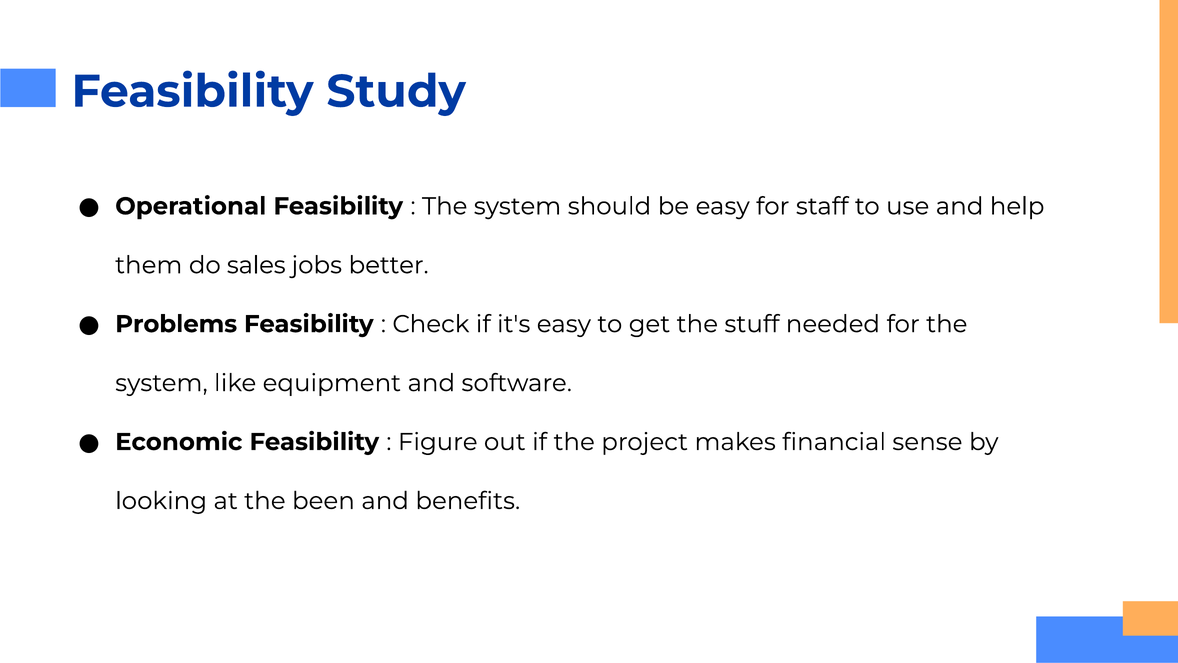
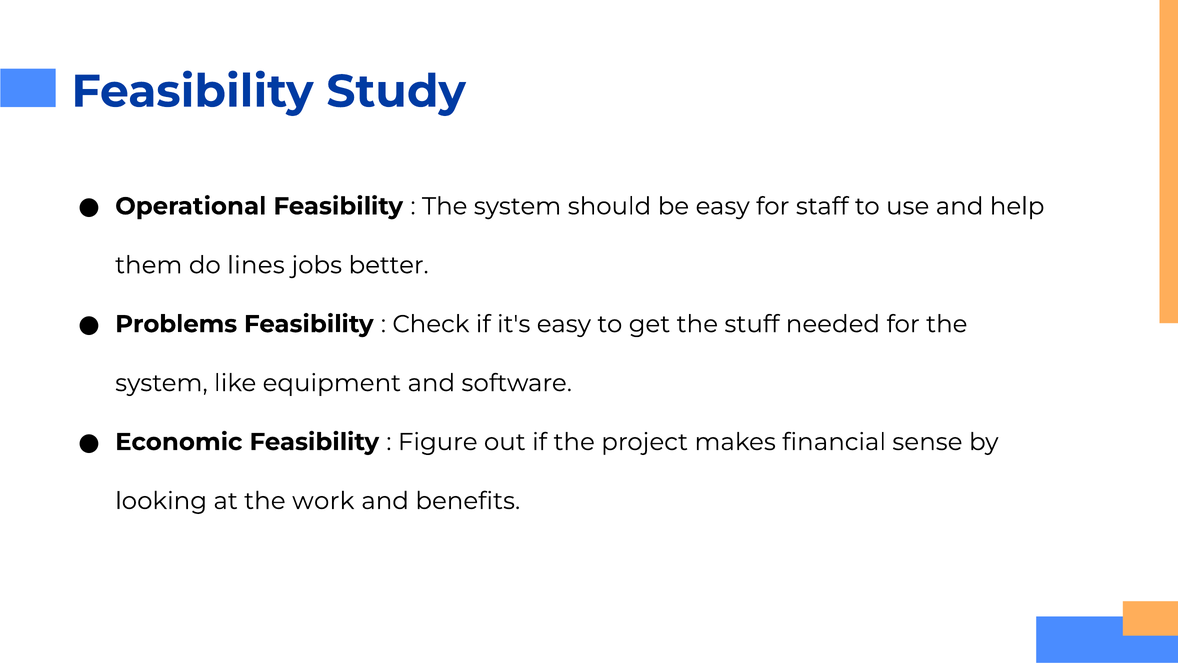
sales: sales -> lines
been: been -> work
